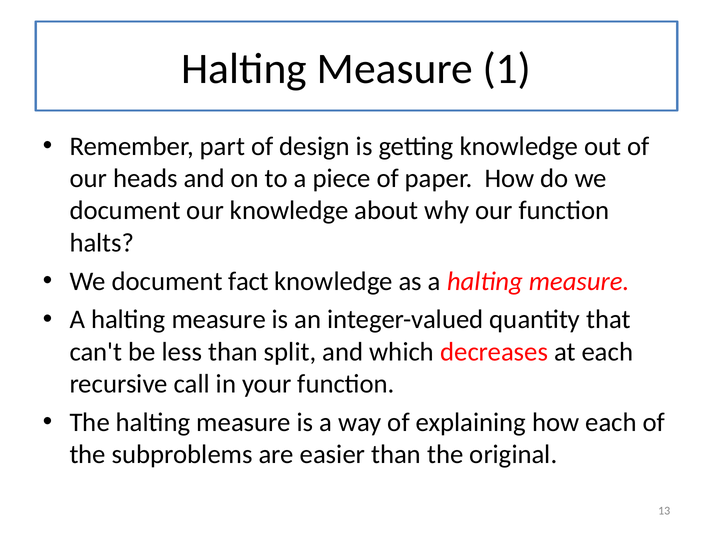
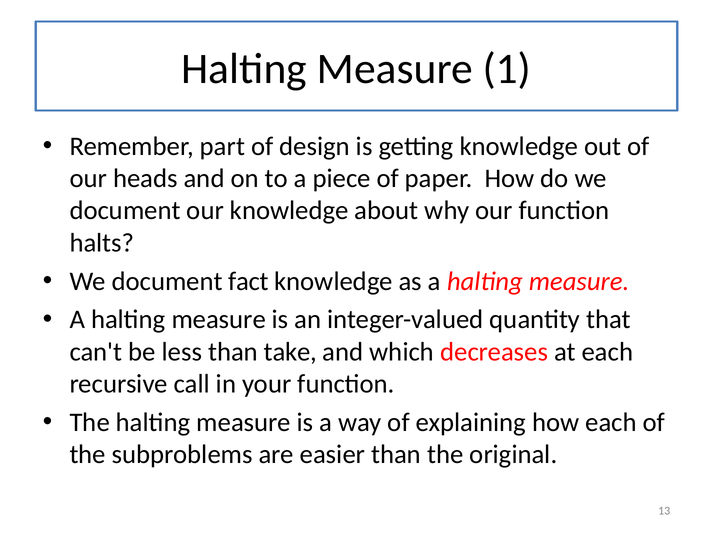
split: split -> take
